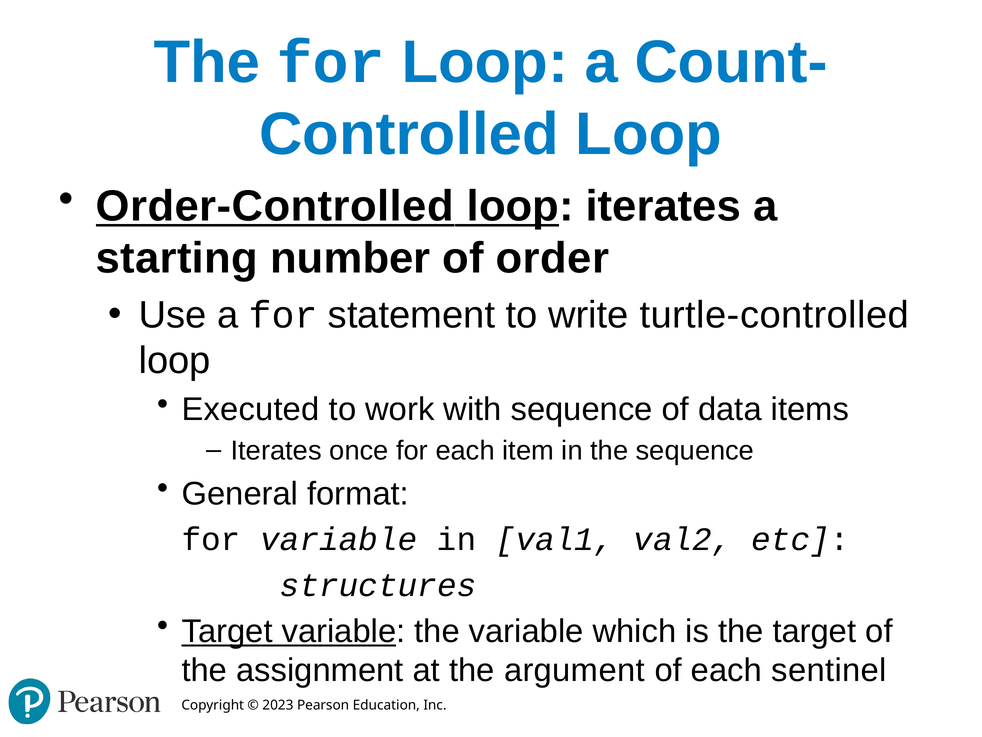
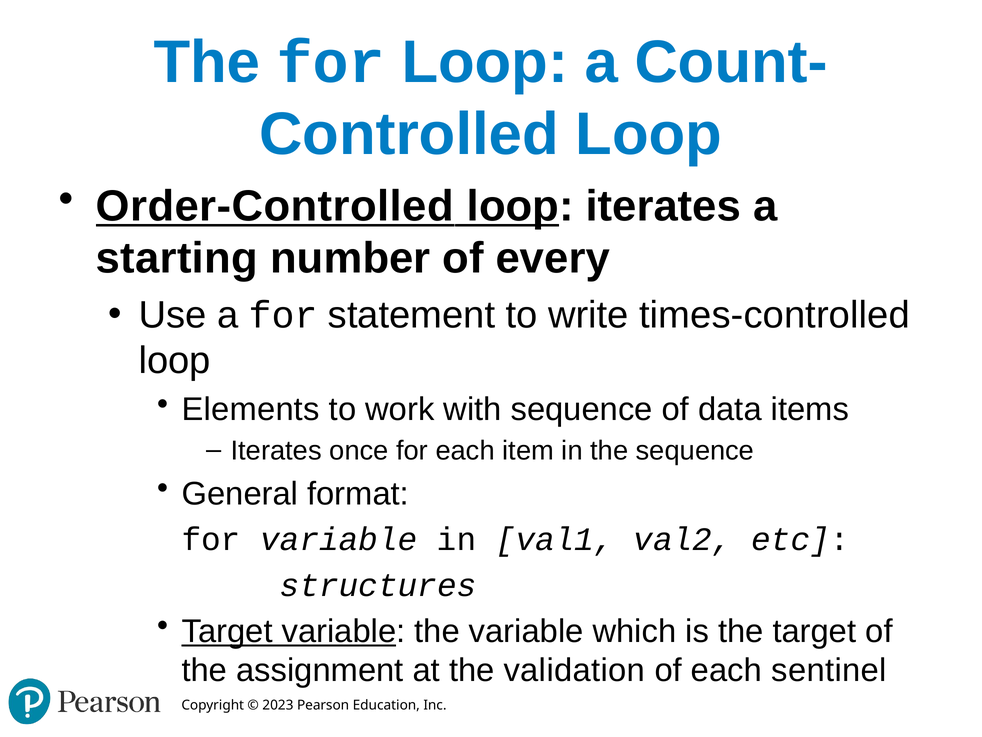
order: order -> every
turtle-controlled: turtle-controlled -> times-controlled
Executed: Executed -> Elements
argument: argument -> validation
